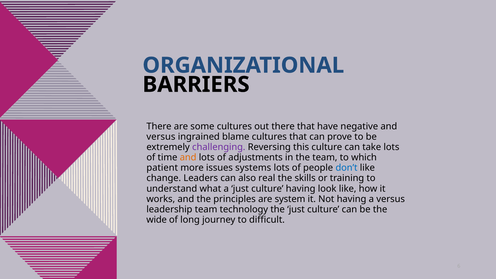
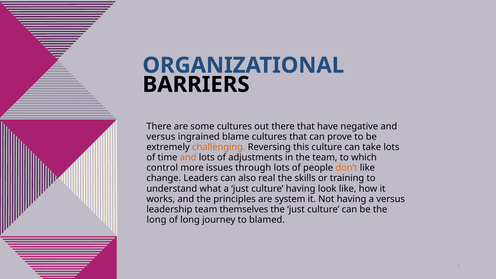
challenging colour: purple -> orange
patient: patient -> control
systems: systems -> through
don’t colour: blue -> orange
technology: technology -> themselves
wide at (157, 220): wide -> long
difficult: difficult -> blamed
